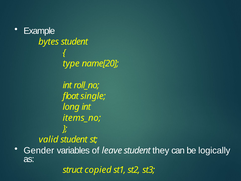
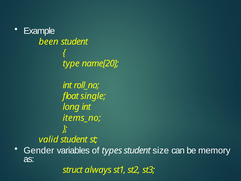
bytes: bytes -> been
leave: leave -> types
they: they -> size
logically: logically -> memory
copied: copied -> always
